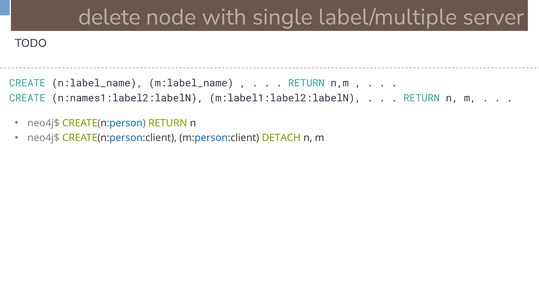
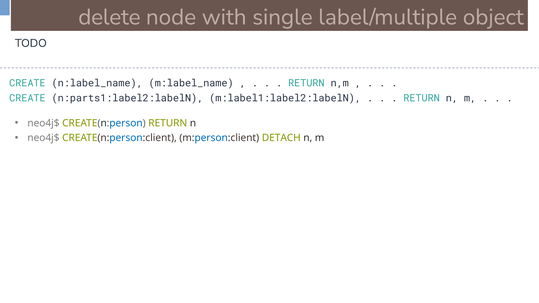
server: server -> object
n:names1:label2:labelN: n:names1:label2:labelN -> n:parts1:label2:labelN
